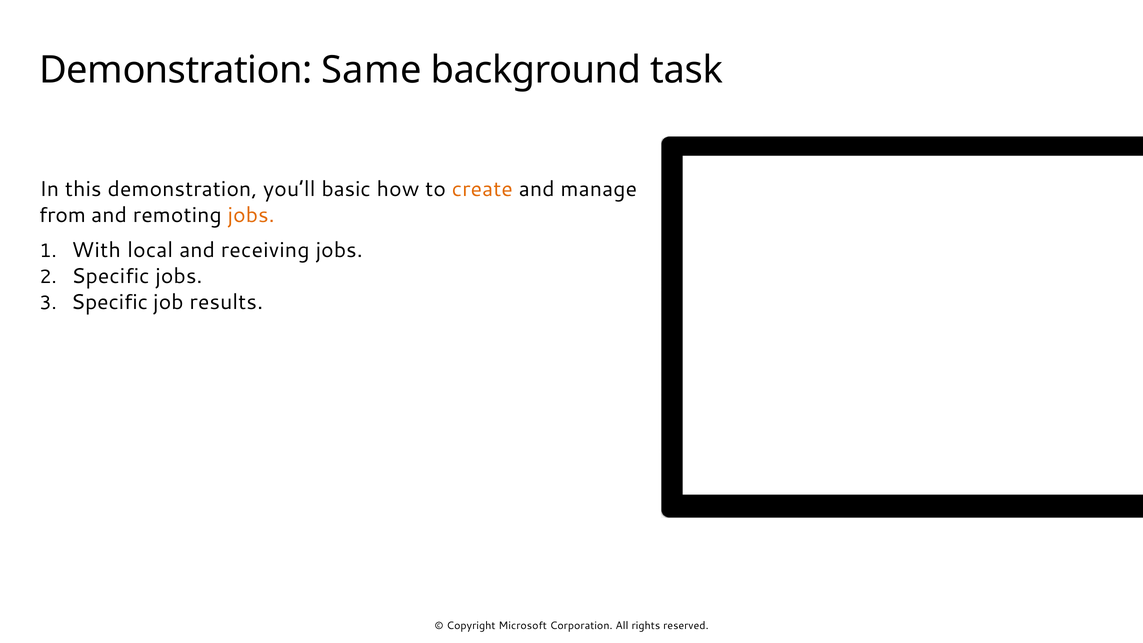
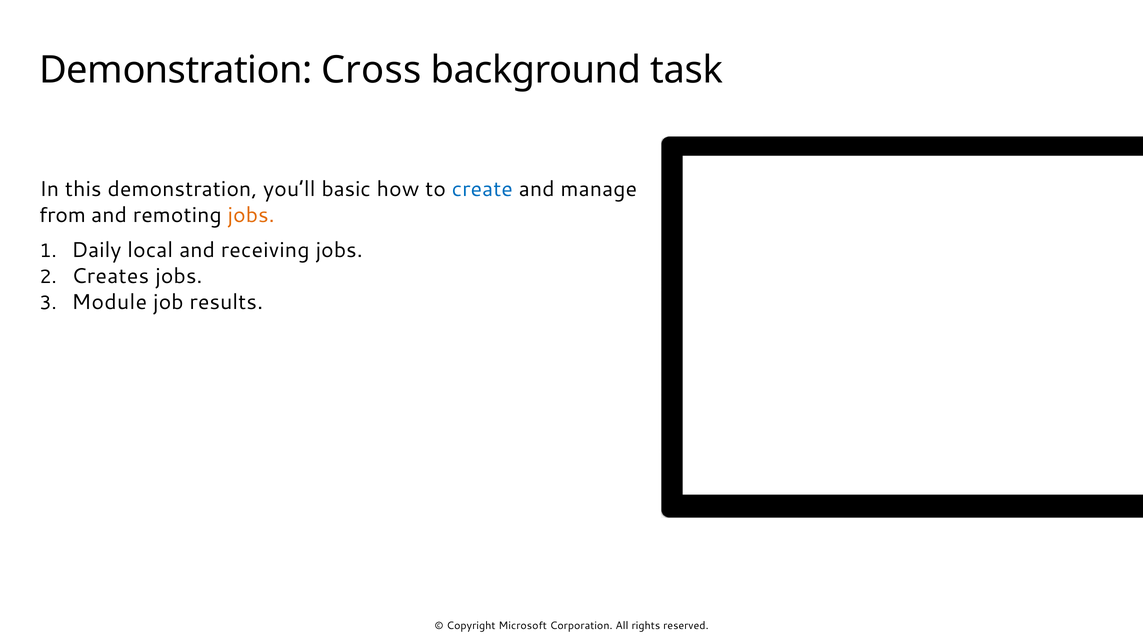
Same: Same -> Cross
create colour: orange -> blue
With: With -> Daily
Specific at (110, 276): Specific -> Creates
Specific at (109, 302): Specific -> Module
